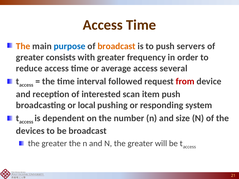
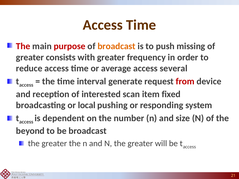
The at (23, 46) colour: orange -> red
purpose colour: blue -> red
servers: servers -> missing
followed: followed -> generate
item push: push -> fixed
devices: devices -> beyond
